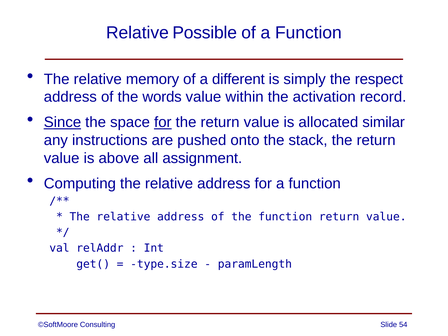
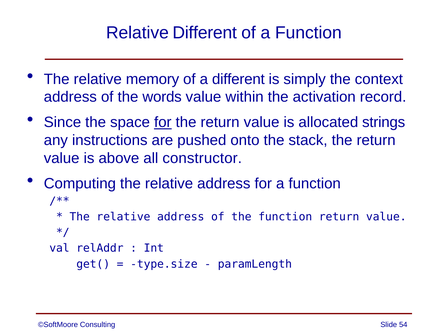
Relative Possible: Possible -> Different
respect: respect -> context
Since underline: present -> none
similar: similar -> strings
assignment: assignment -> constructor
